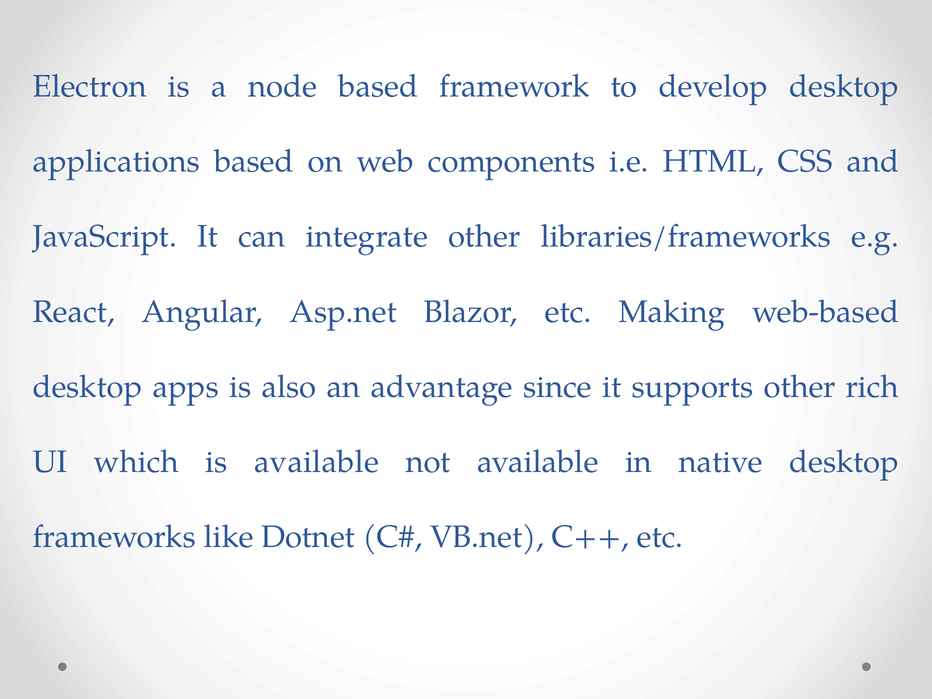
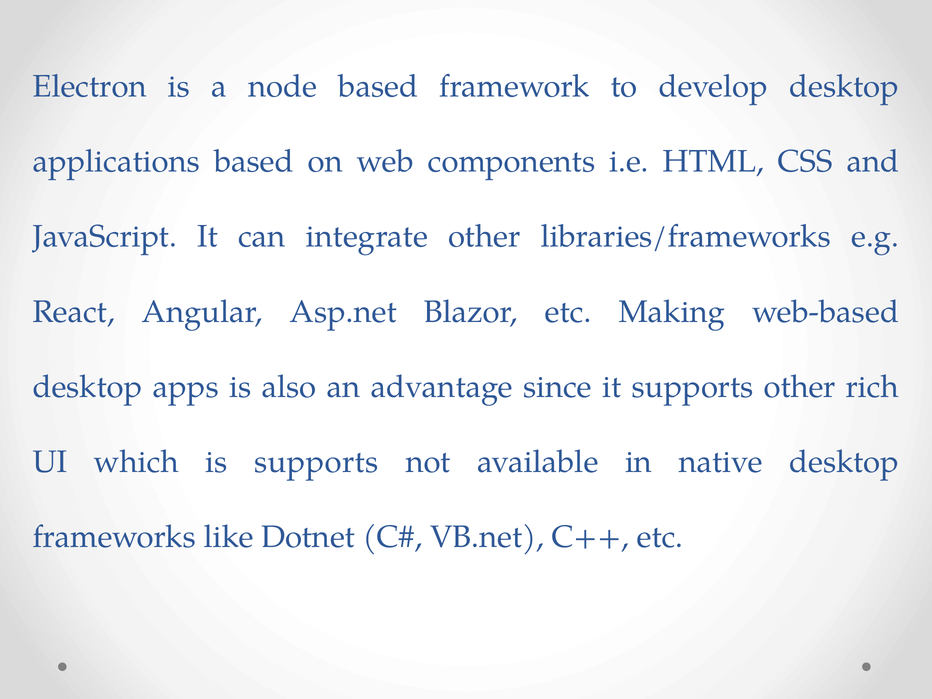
is available: available -> supports
